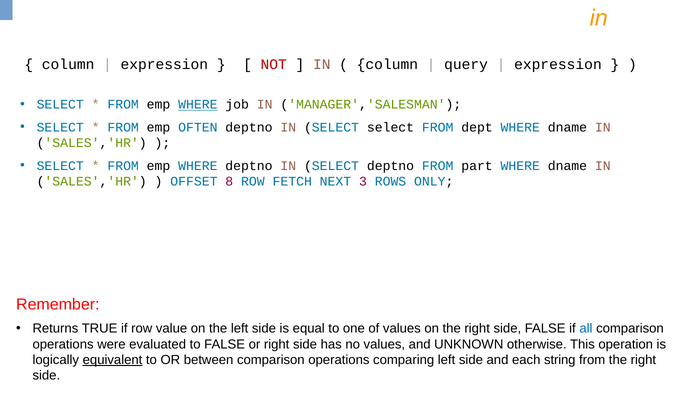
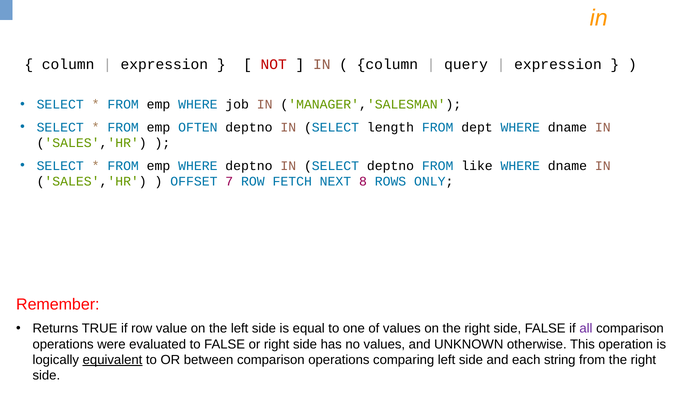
WHERE at (198, 105) underline: present -> none
SELECT select: select -> length
part: part -> like
8: 8 -> 7
3: 3 -> 8
all colour: blue -> purple
